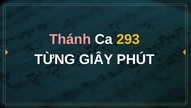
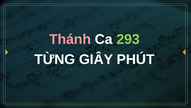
293 colour: yellow -> light green
